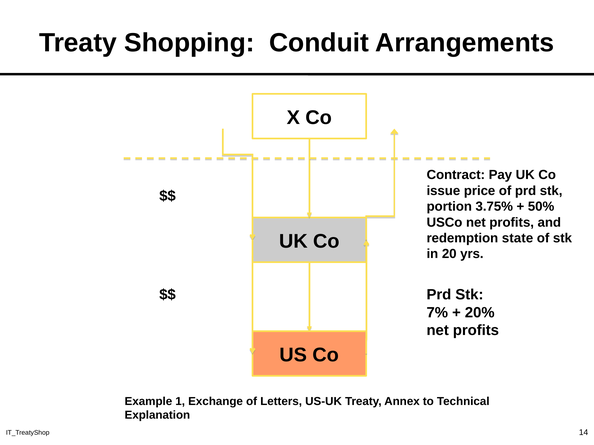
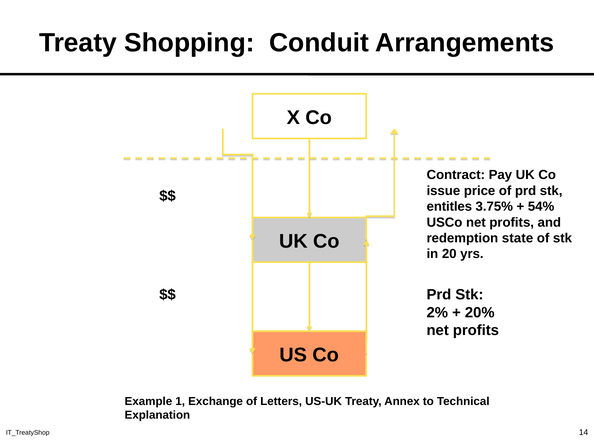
portion: portion -> entitles
50%: 50% -> 54%
7%: 7% -> 2%
